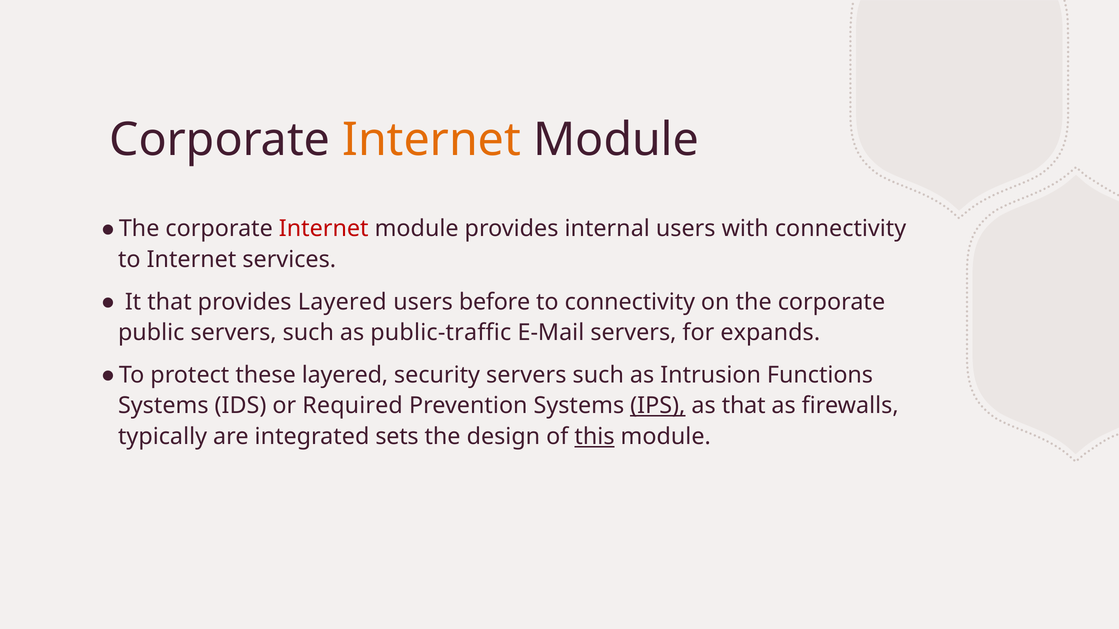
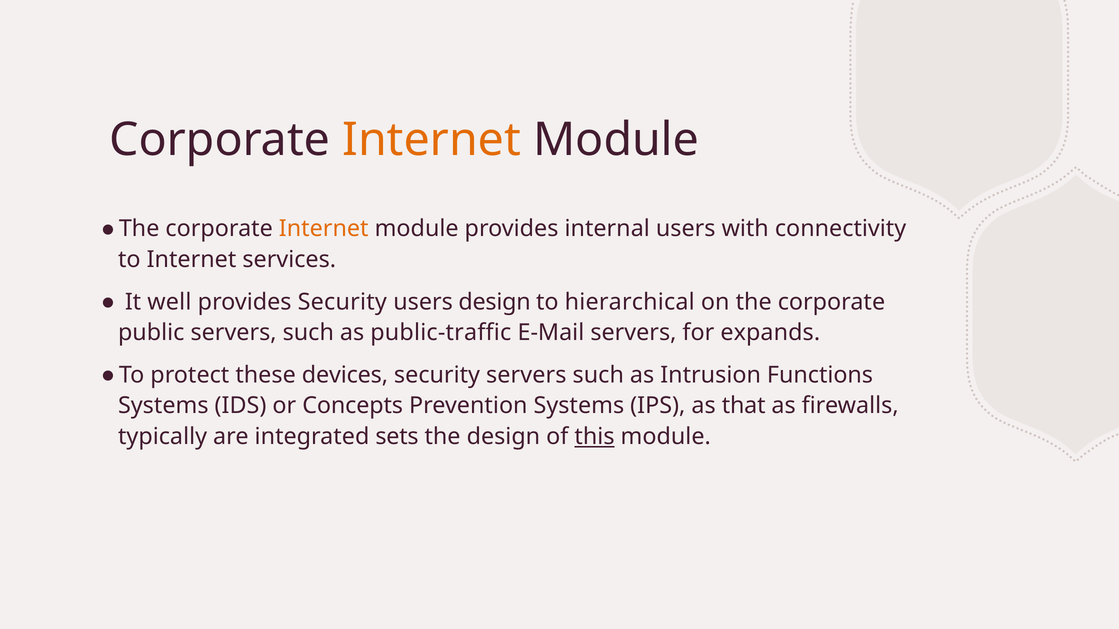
Internet at (324, 229) colour: red -> orange
It that: that -> well
provides Layered: Layered -> Security
users before: before -> design
to connectivity: connectivity -> hierarchical
these layered: layered -> devices
Required: Required -> Concepts
IPS underline: present -> none
